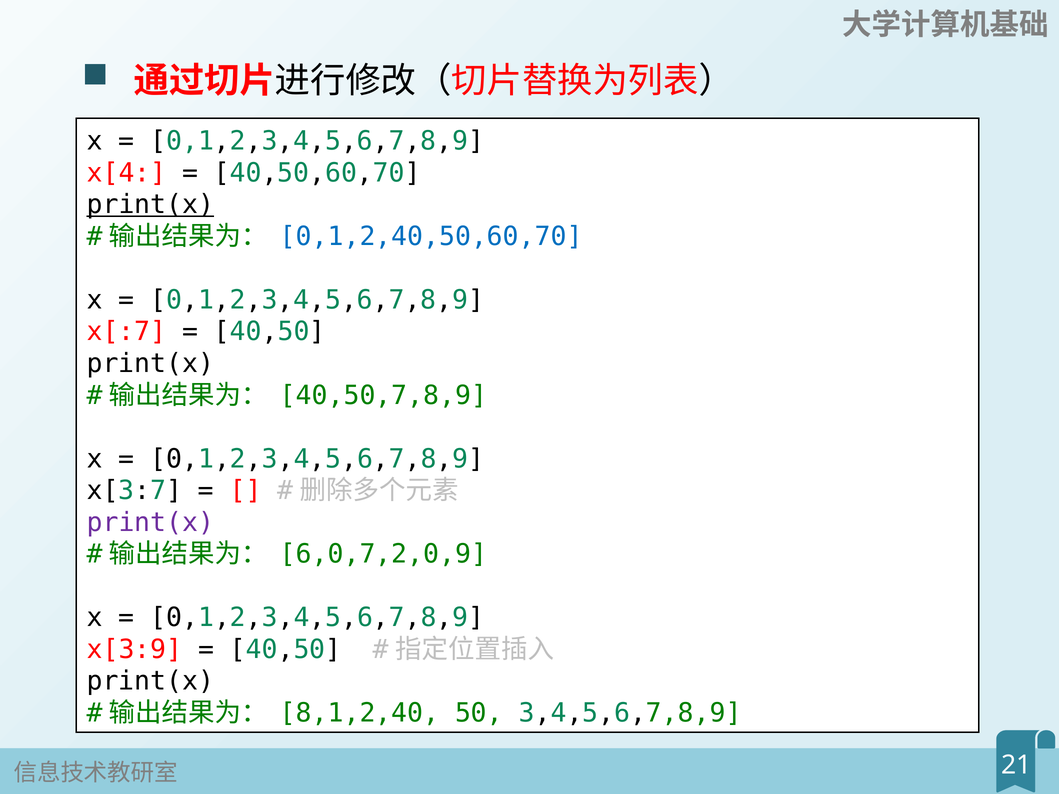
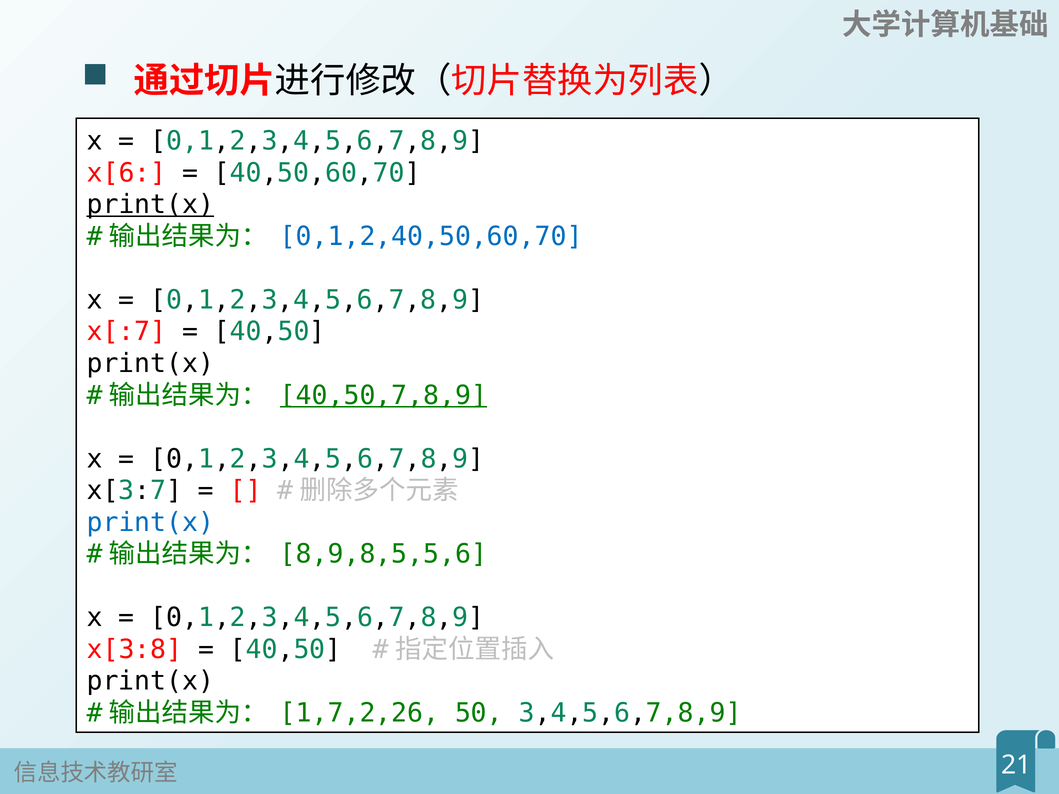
x[4: x[4 -> x[6
40,50,7,8,9 underline: none -> present
print(x at (150, 522) colour: purple -> blue
6,0,7,2,0,9: 6,0,7,2,0,9 -> 8,9,8,5,5,6
x[3:9: x[3:9 -> x[3:8
8,1,2,40: 8,1,2,40 -> 1,7,2,26
